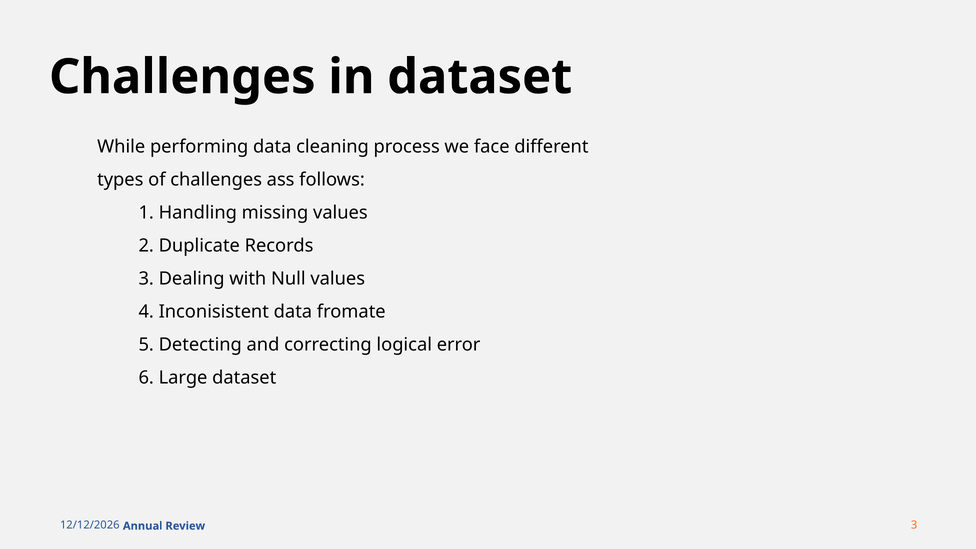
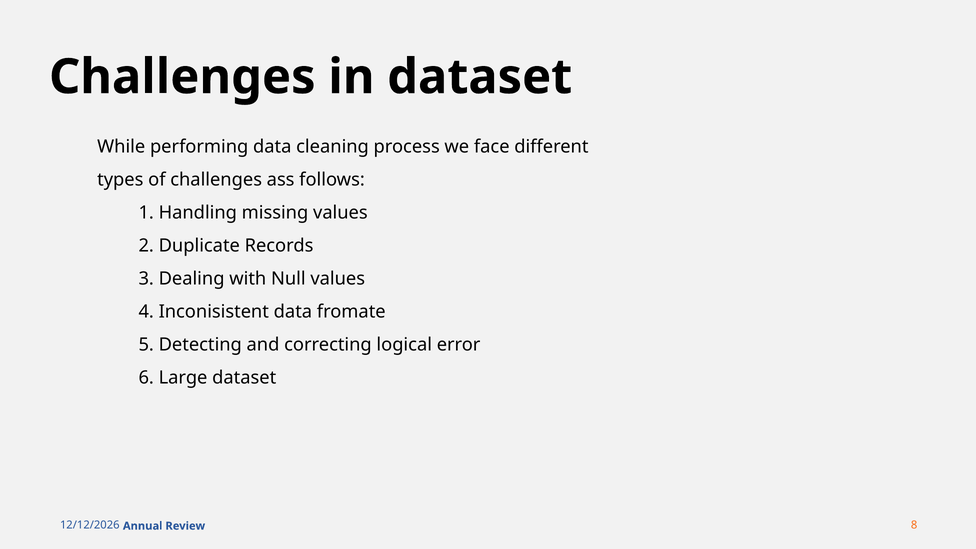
3 at (914, 525): 3 -> 8
